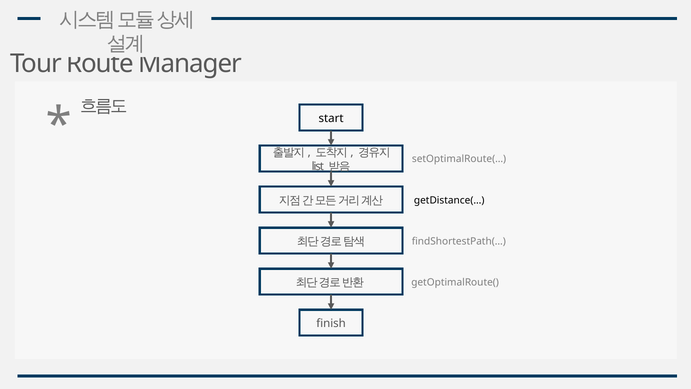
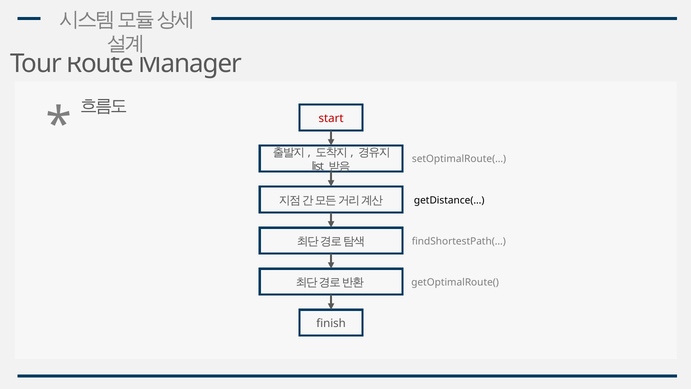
start colour: black -> red
